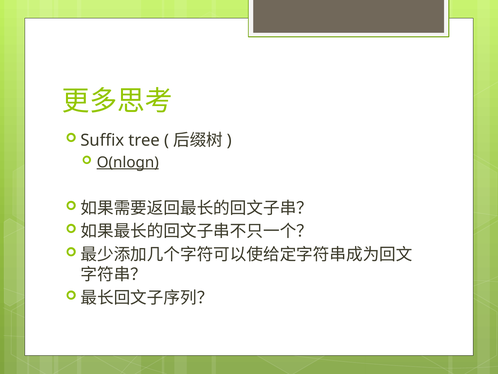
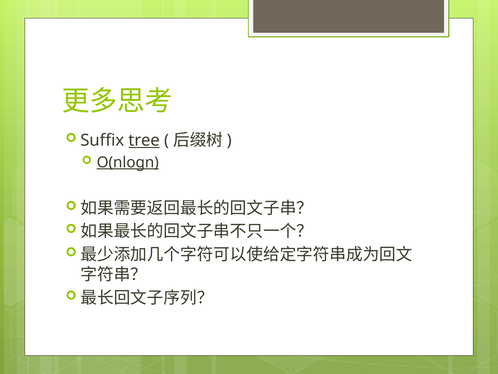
tree underline: none -> present
